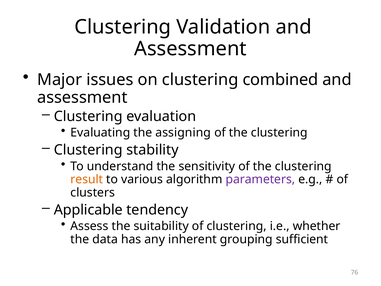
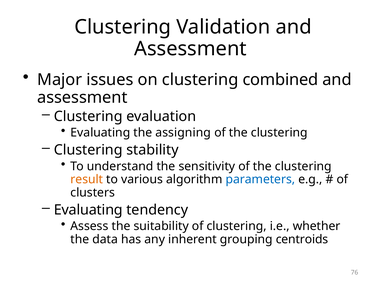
parameters colour: purple -> blue
Applicable at (88, 210): Applicable -> Evaluating
sufficient: sufficient -> centroids
